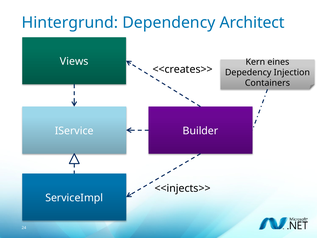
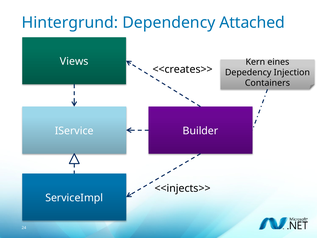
Architect: Architect -> Attached
